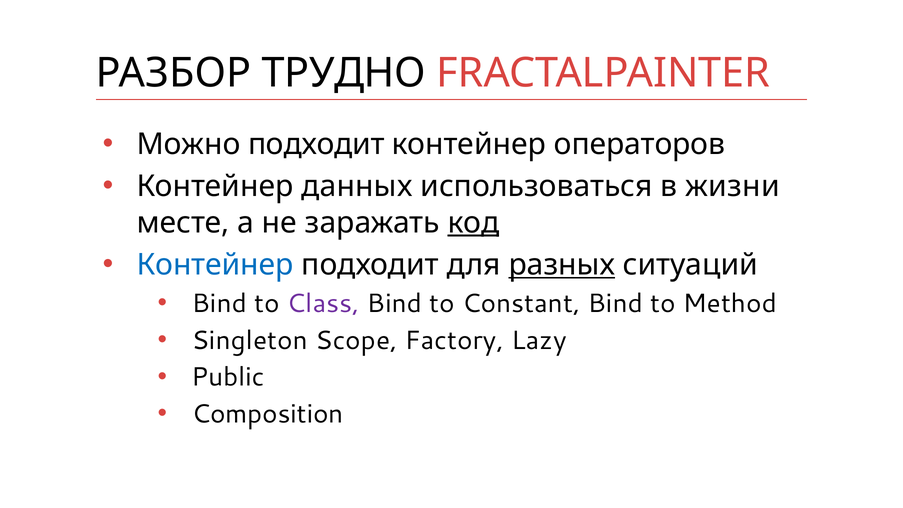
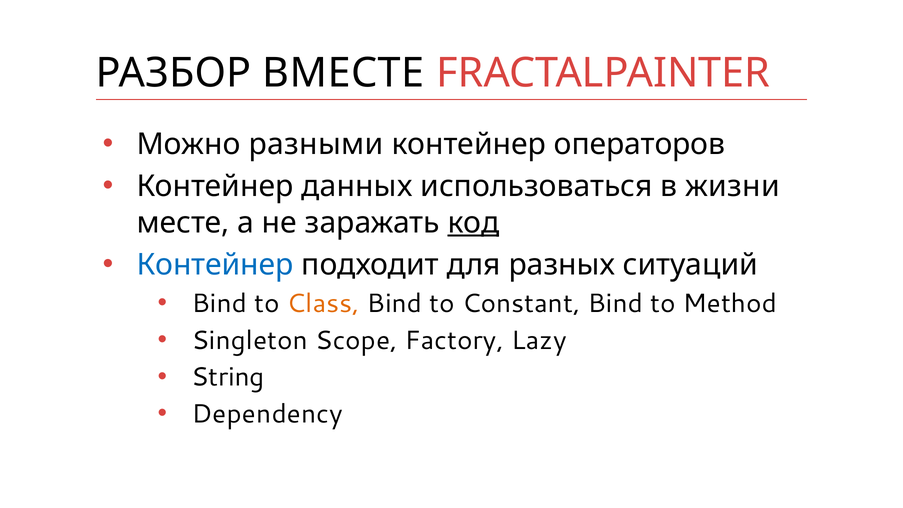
ТРУДНО: ТРУДНО -> ВМЕСТЕ
Можно подходит: подходит -> разными
разных underline: present -> none
Class colour: purple -> orange
Public: Public -> String
Composition: Composition -> Dependency
